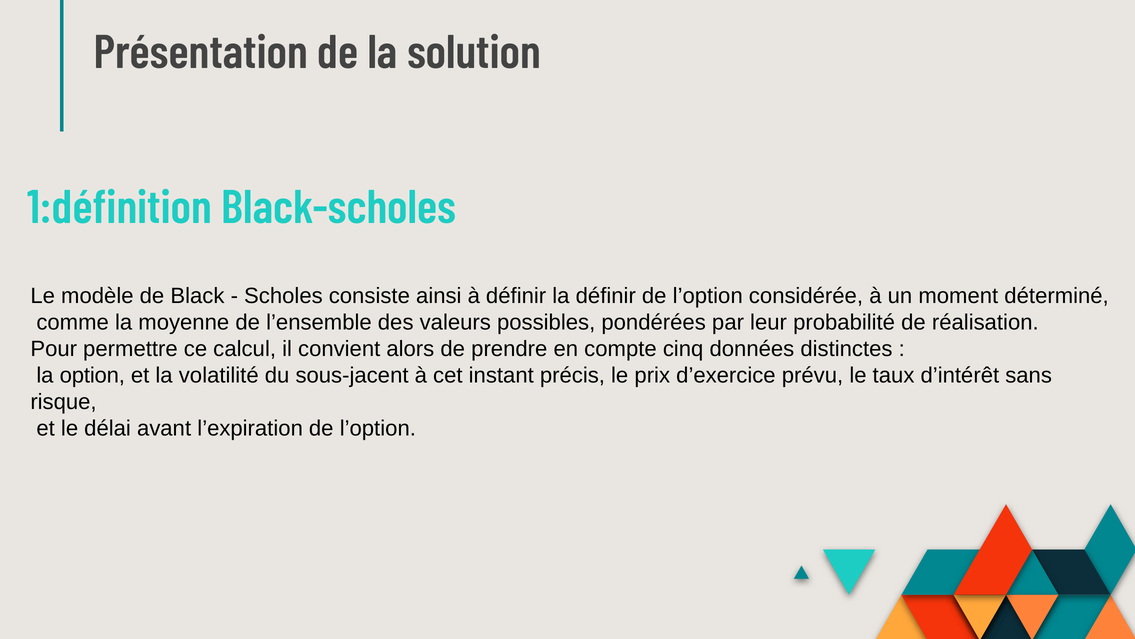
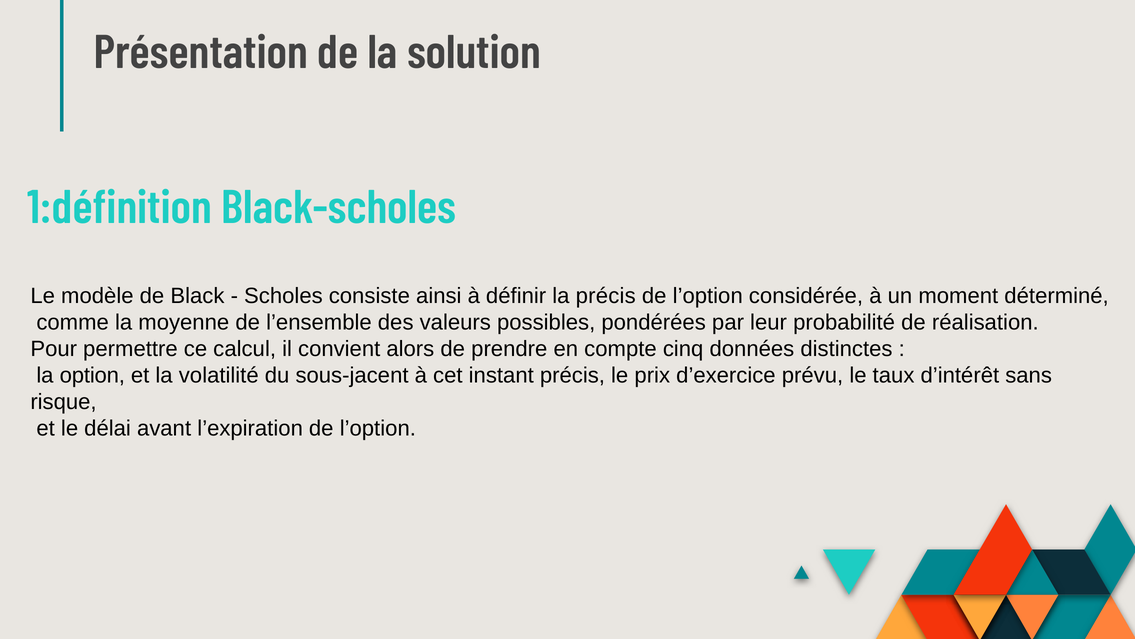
la définir: définir -> précis
